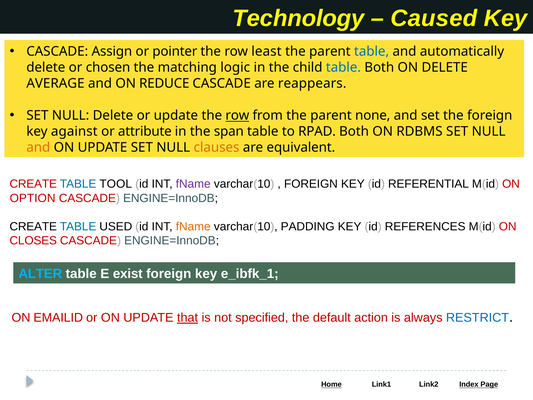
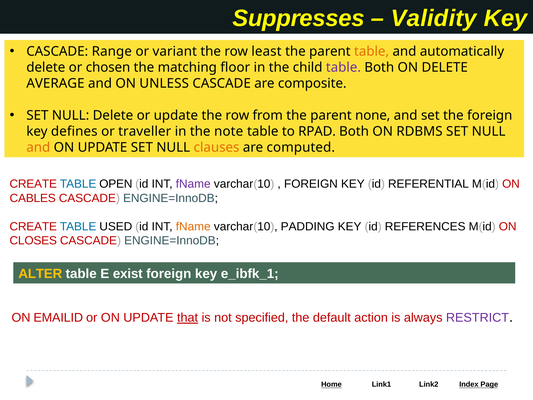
Technology: Technology -> Suppresses
Caused: Caused -> Validity
Assign: Assign -> Range
pointer: pointer -> variant
table at (372, 52) colour: blue -> orange
logic: logic -> floor
table at (343, 67) colour: blue -> purple
REDUCE: REDUCE -> UNLESS
reappears: reappears -> composite
row at (237, 115) underline: present -> none
against: against -> defines
attribute: attribute -> traveller
span: span -> note
equivalent: equivalent -> computed
TOOL: TOOL -> OPEN
OPTION: OPTION -> CABLES
CREATE at (33, 226) colour: black -> red
ALTER colour: light blue -> yellow
RESTRICT colour: blue -> purple
